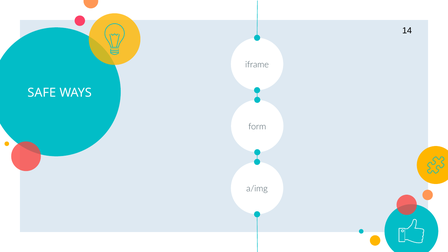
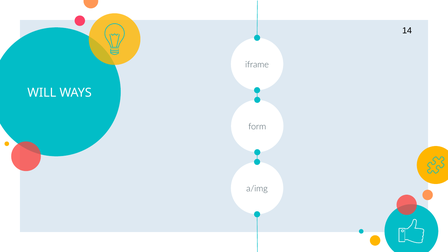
SAFE: SAFE -> WILL
